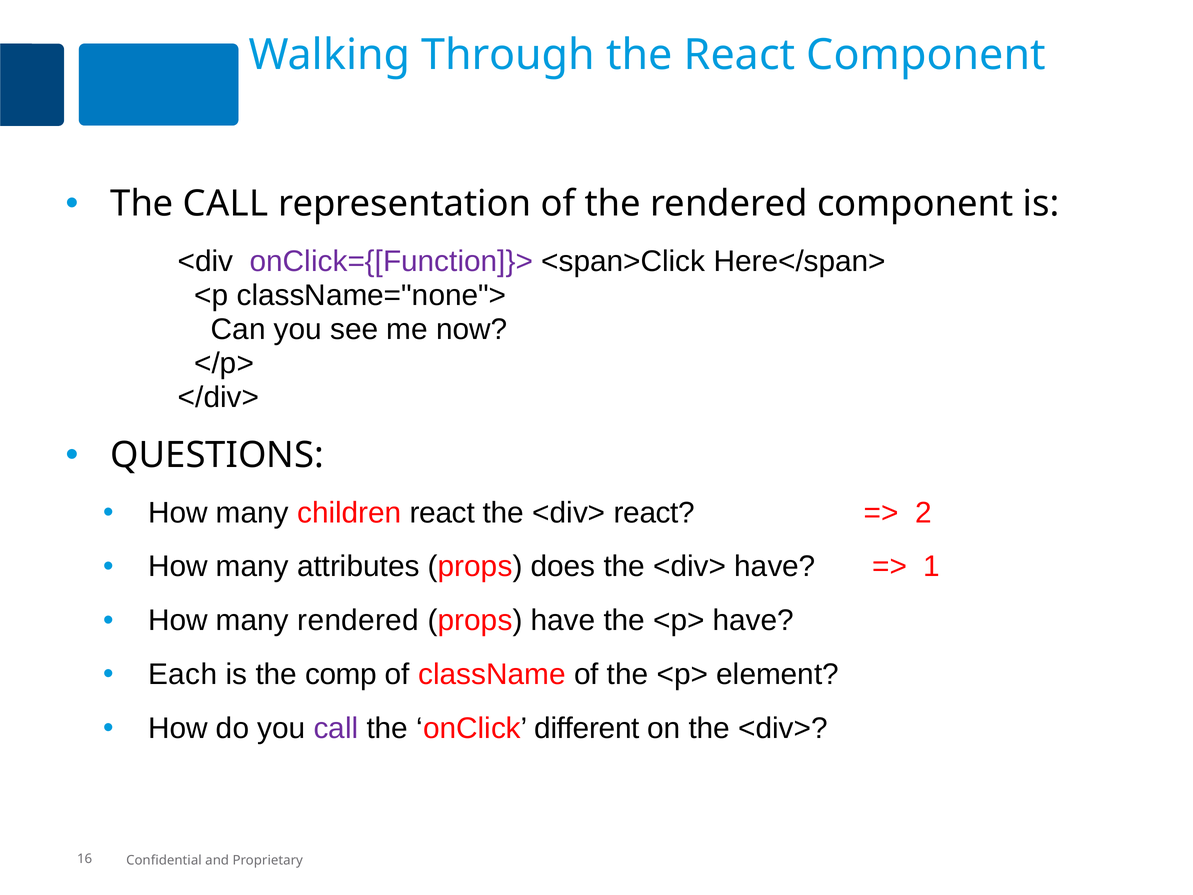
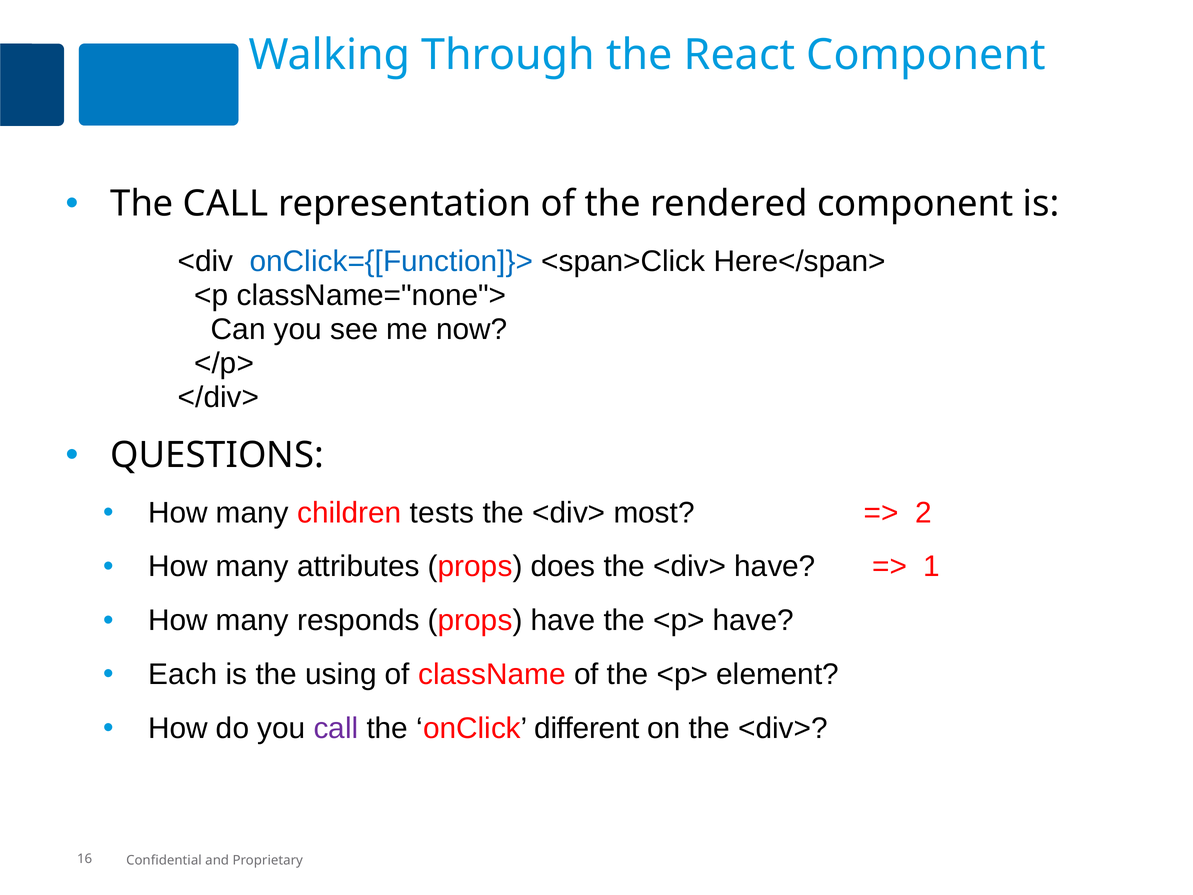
onClick={[Function]}> colour: purple -> blue
children react: react -> tests
<div> react: react -> most
many rendered: rendered -> responds
comp: comp -> using
